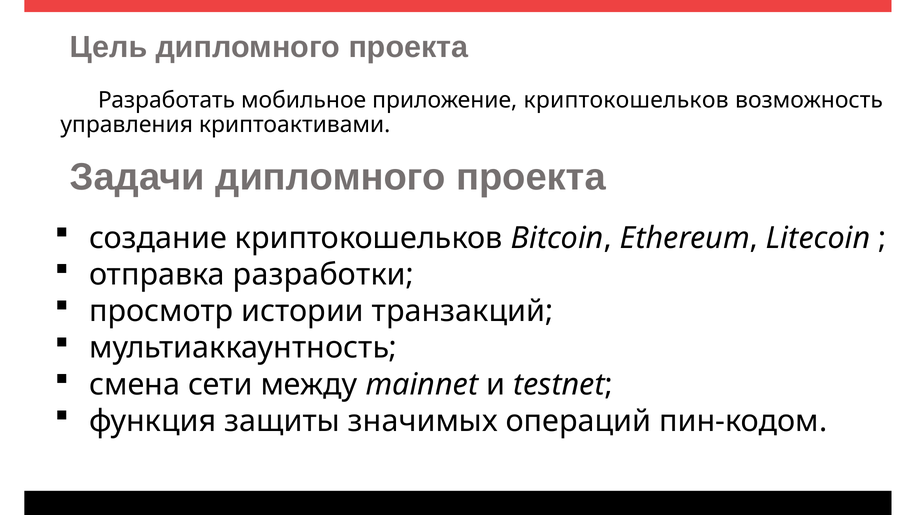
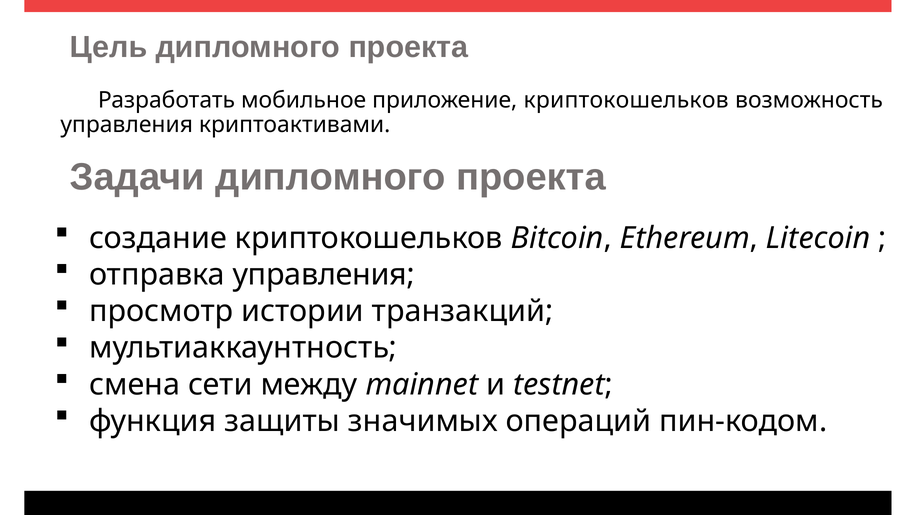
отправка разработки: разработки -> управления
